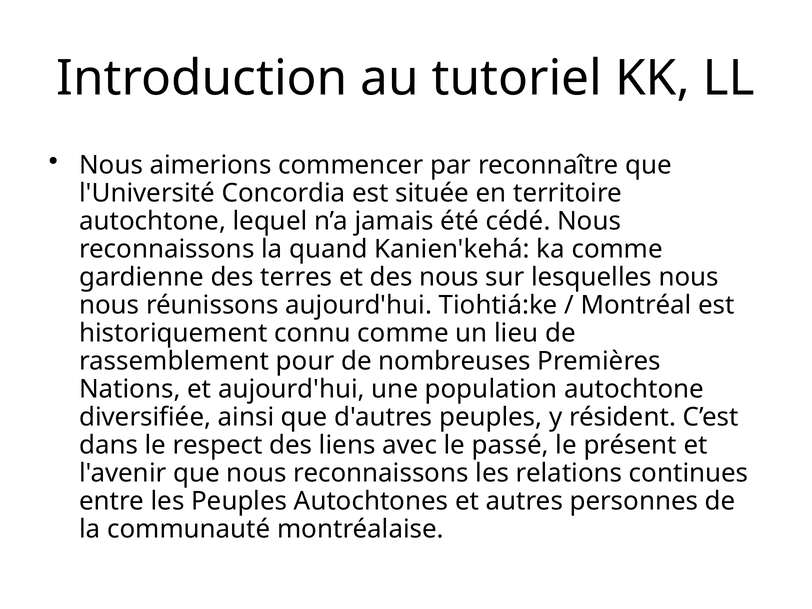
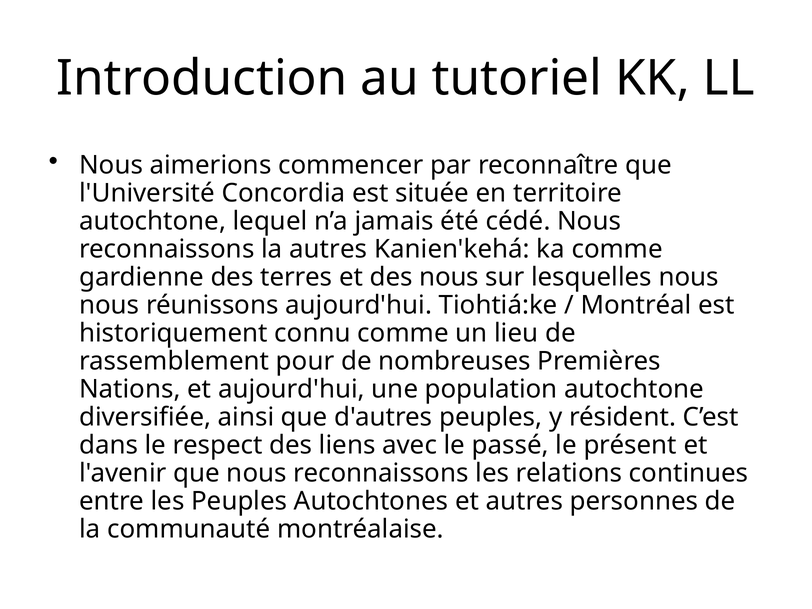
la quand: quand -> autres
